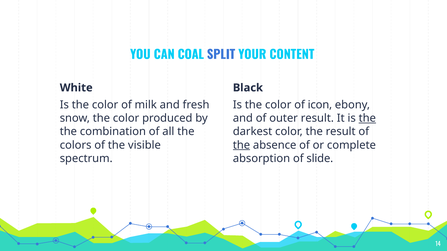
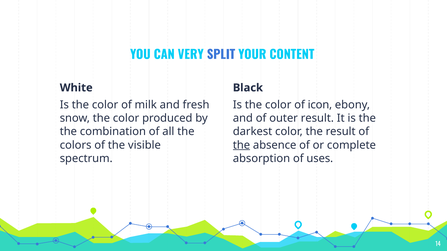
COAL: COAL -> VERY
the at (367, 118) underline: present -> none
slide: slide -> uses
